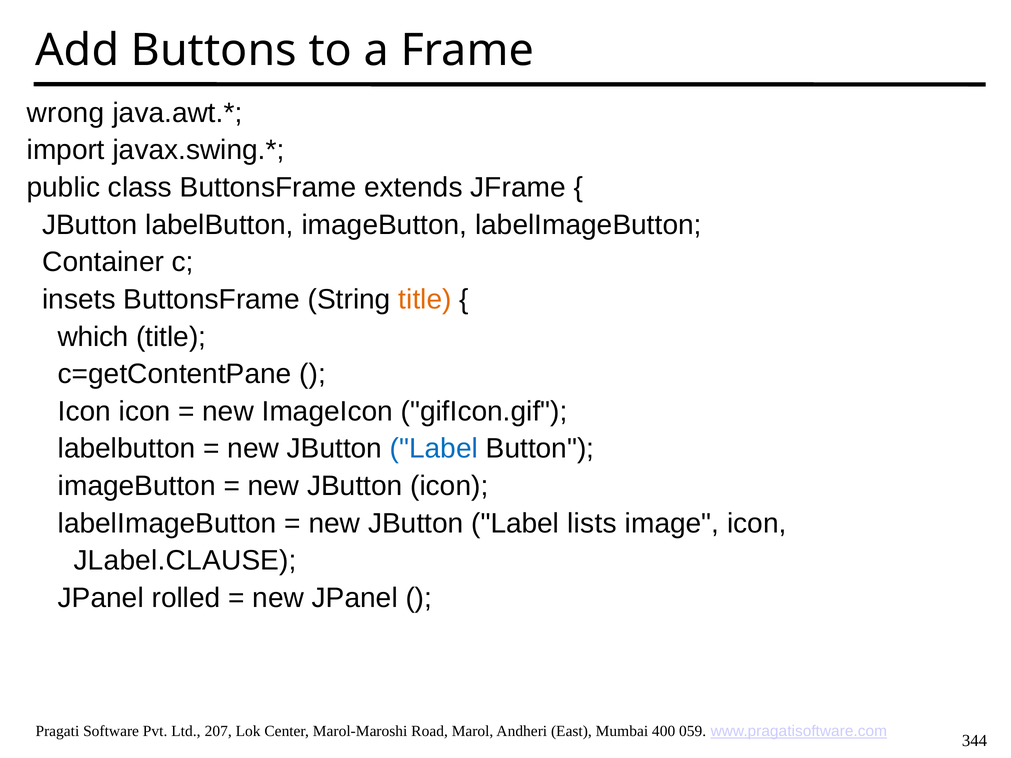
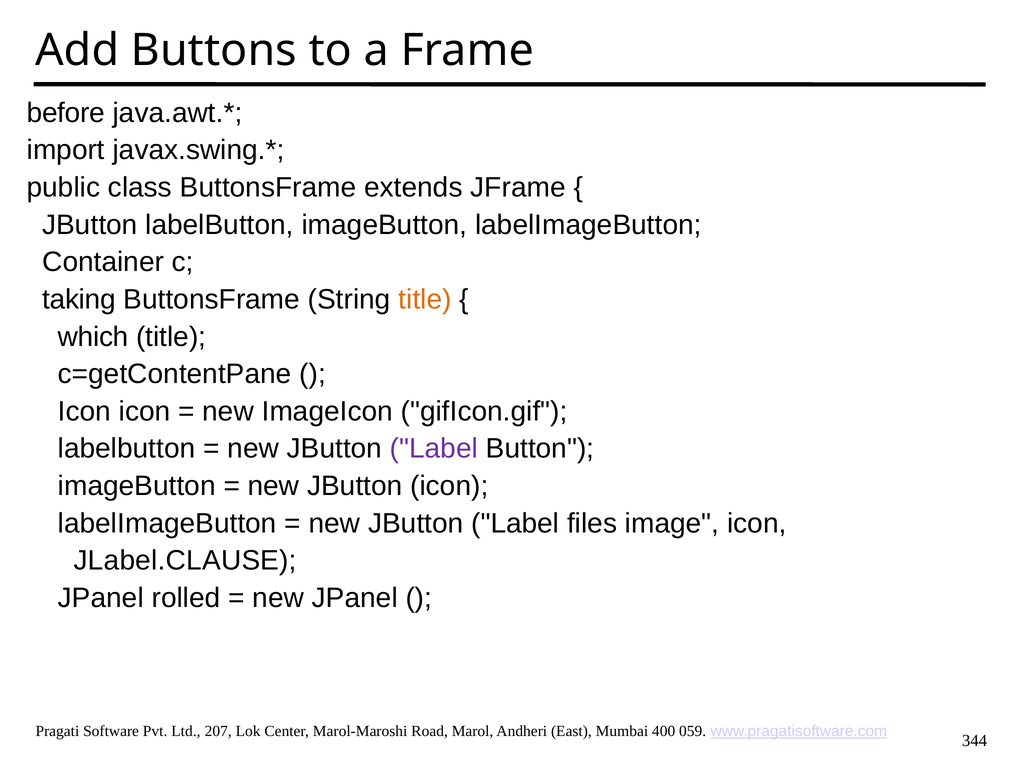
wrong: wrong -> before
insets: insets -> taking
Label at (434, 449) colour: blue -> purple
lists: lists -> files
